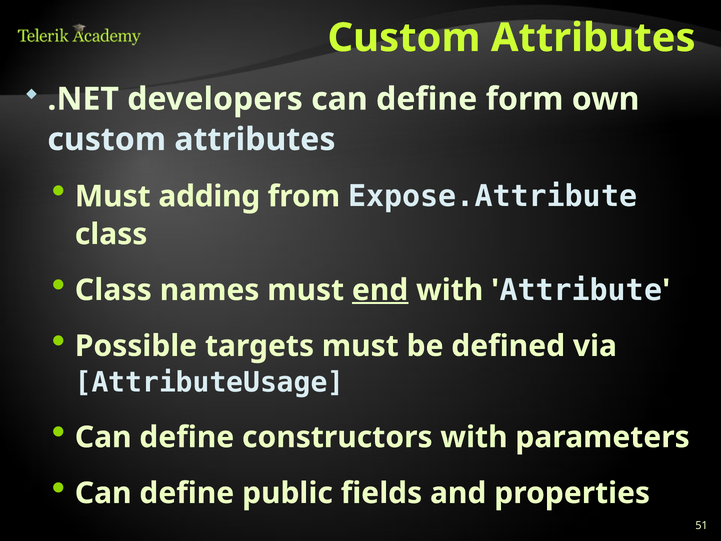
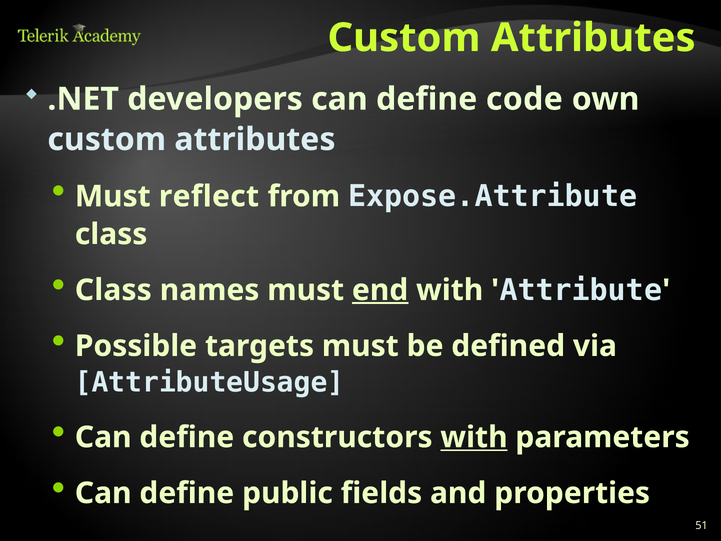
form: form -> code
adding: adding -> reflect
with at (474, 437) underline: none -> present
